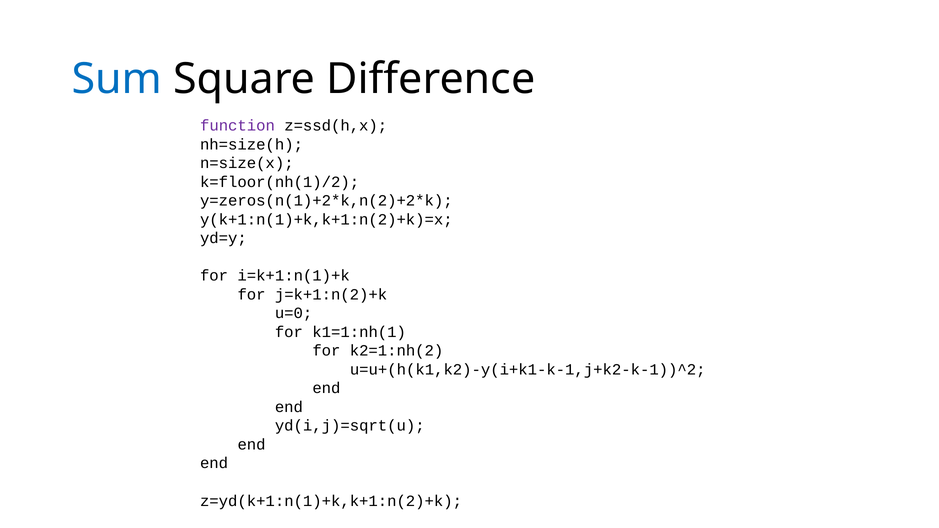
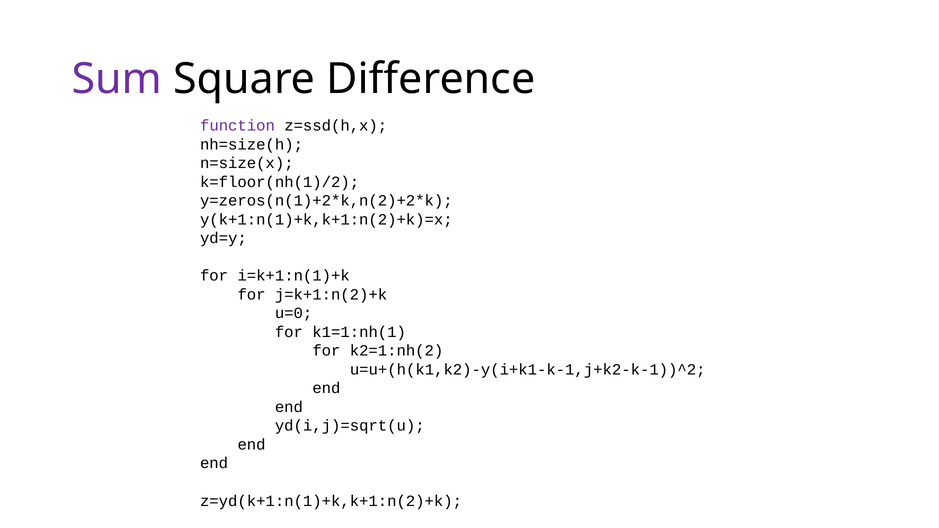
Sum colour: blue -> purple
